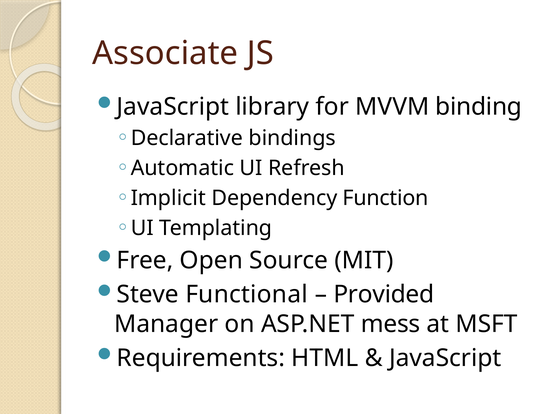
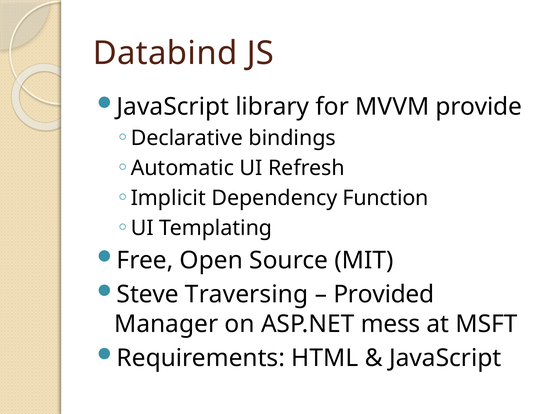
Associate: Associate -> Databind
binding: binding -> provide
Functional: Functional -> Traversing
